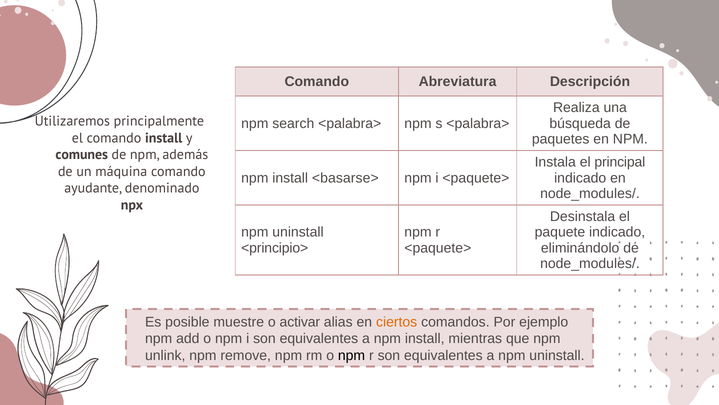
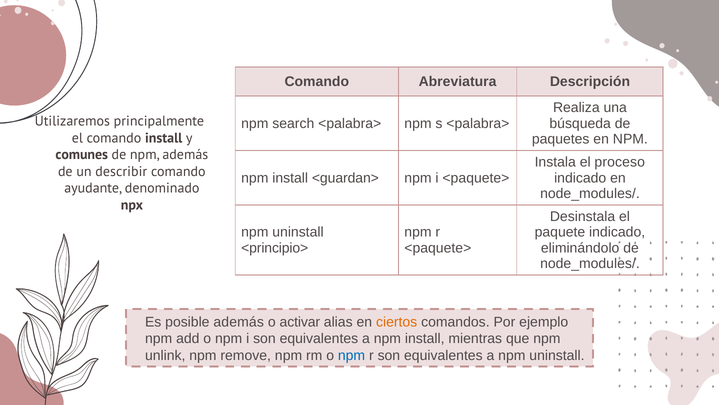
principal: principal -> proceso
máquina: máquina -> describir
<basarse>: <basarse> -> <guardan>
posible muestre: muestre -> además
npm at (352, 355) colour: black -> blue
